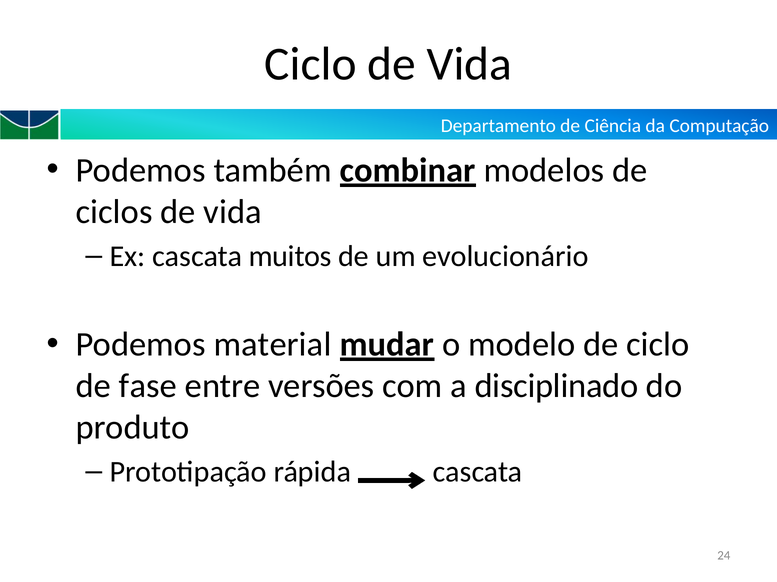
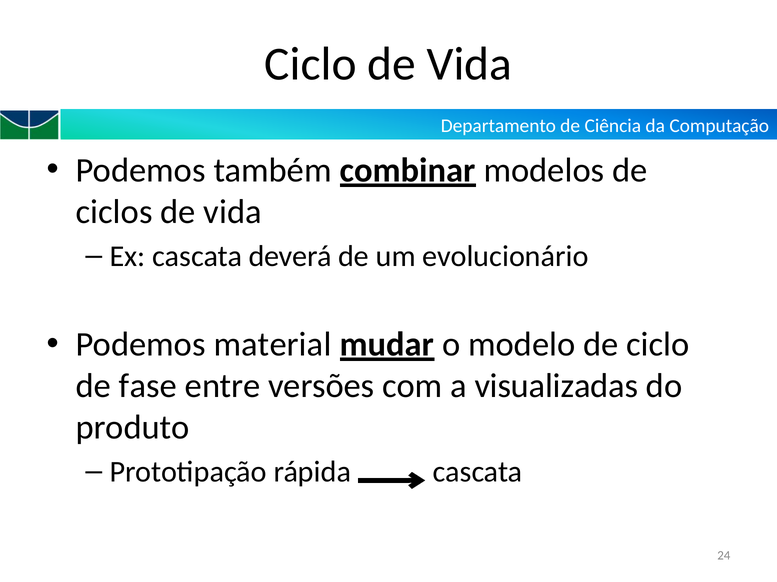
muitos: muitos -> deverá
disciplinado: disciplinado -> visualizadas
